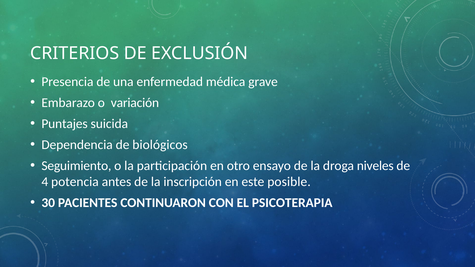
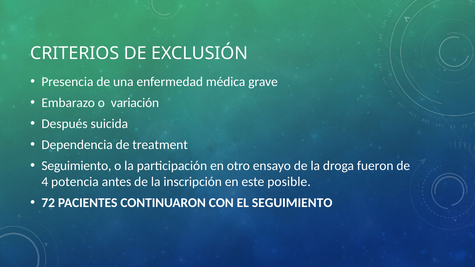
Puntajes: Puntajes -> Después
biológicos: biológicos -> treatment
niveles: niveles -> fueron
30: 30 -> 72
EL PSICOTERAPIA: PSICOTERAPIA -> SEGUIMIENTO
